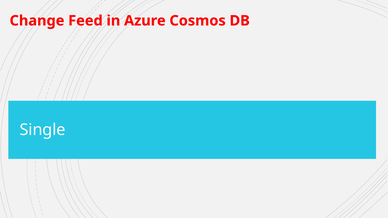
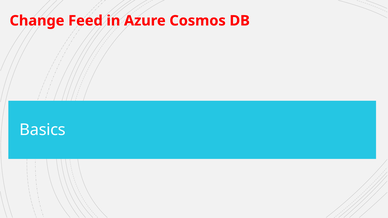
Single: Single -> Basics
